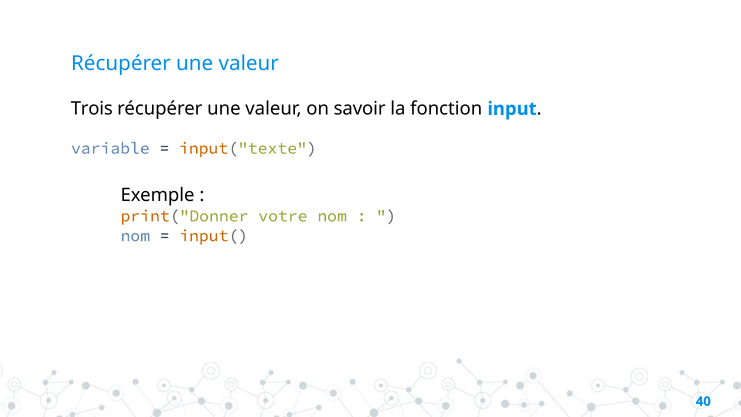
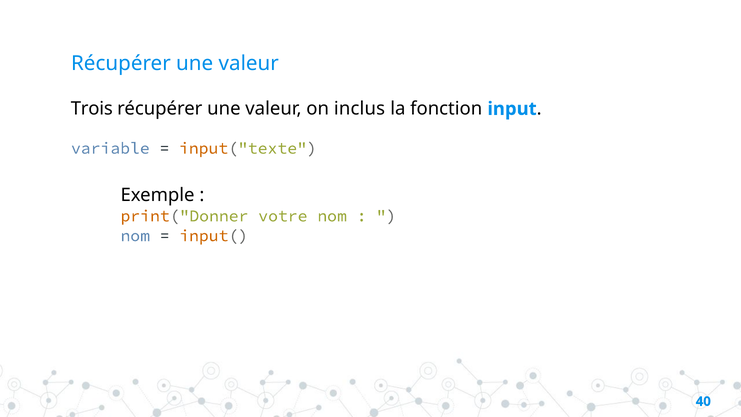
savoir: savoir -> inclus
